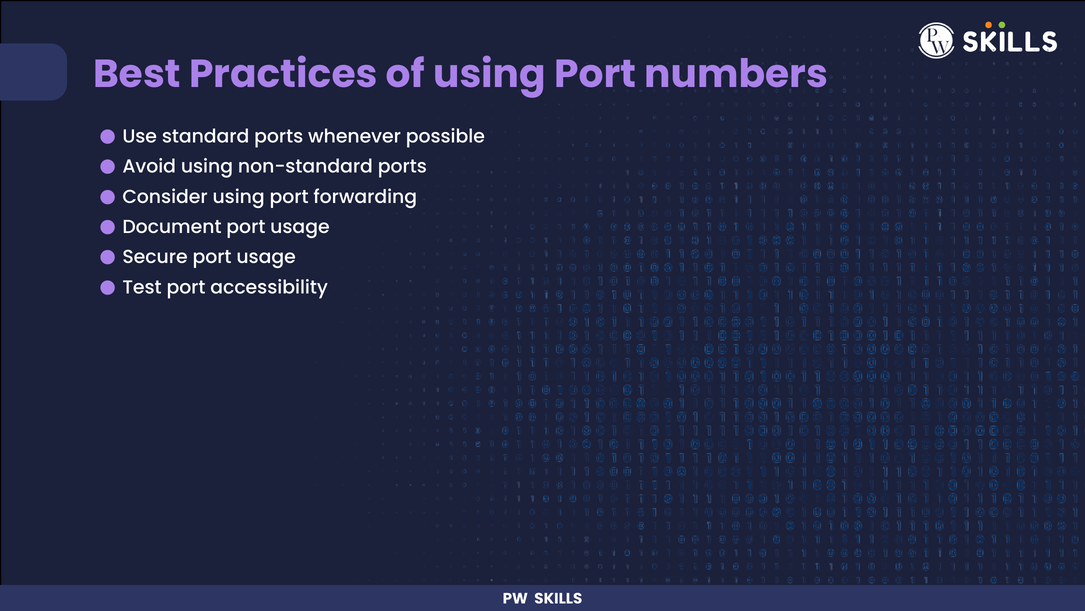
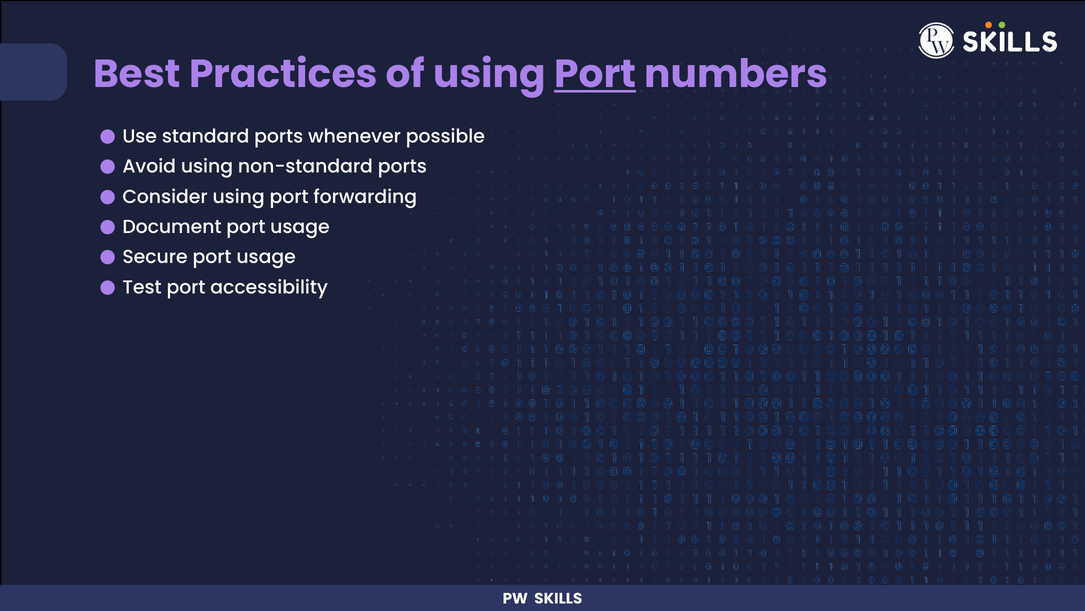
Port at (595, 74) underline: none -> present
